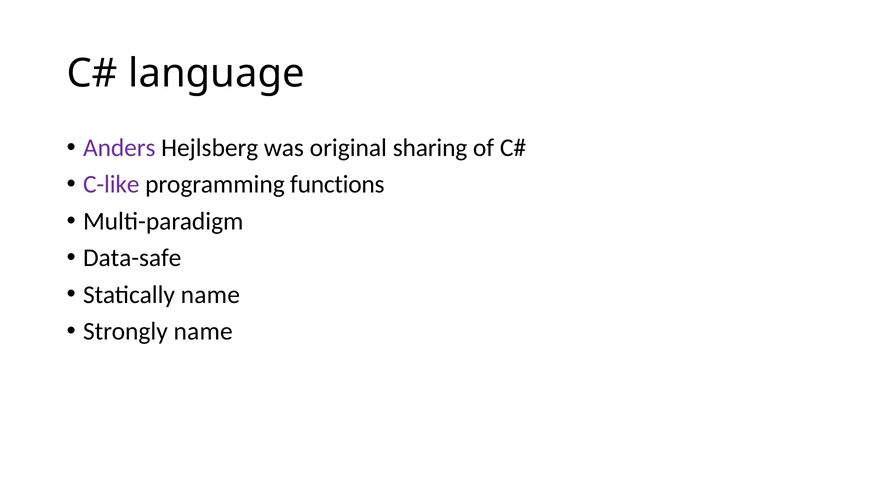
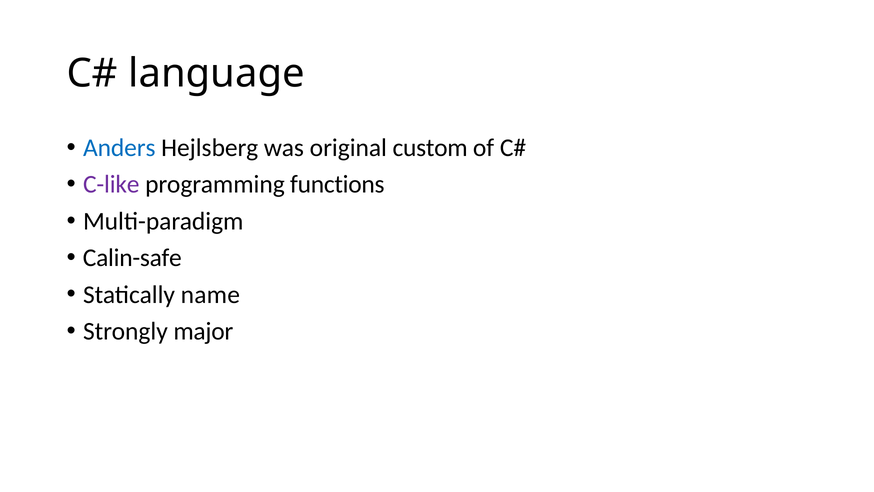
Anders colour: purple -> blue
sharing: sharing -> custom
Data-safe: Data-safe -> Calin-safe
Strongly name: name -> major
